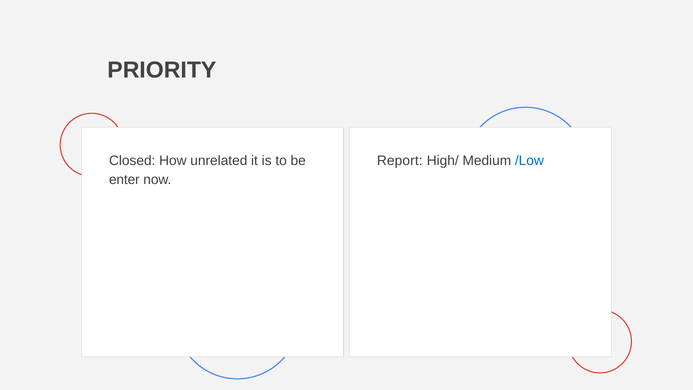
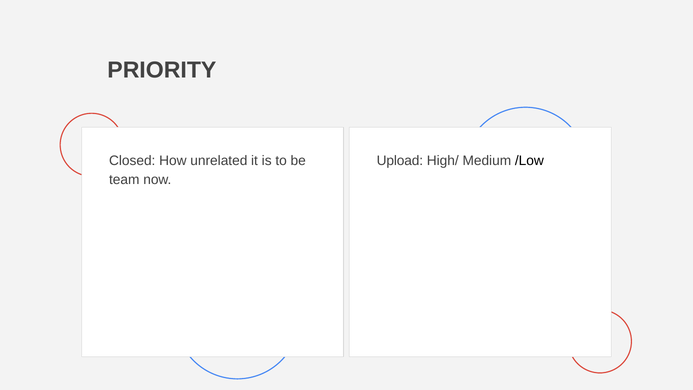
Report: Report -> Upload
/Low colour: blue -> black
enter: enter -> team
